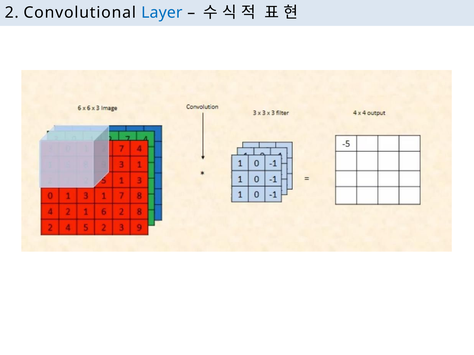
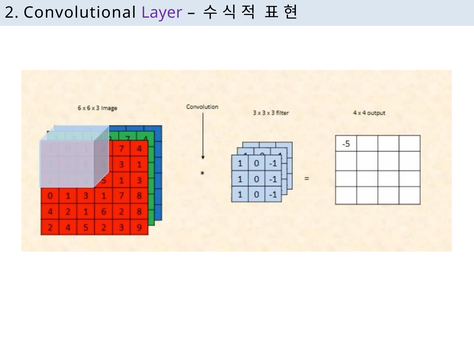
Layer colour: blue -> purple
